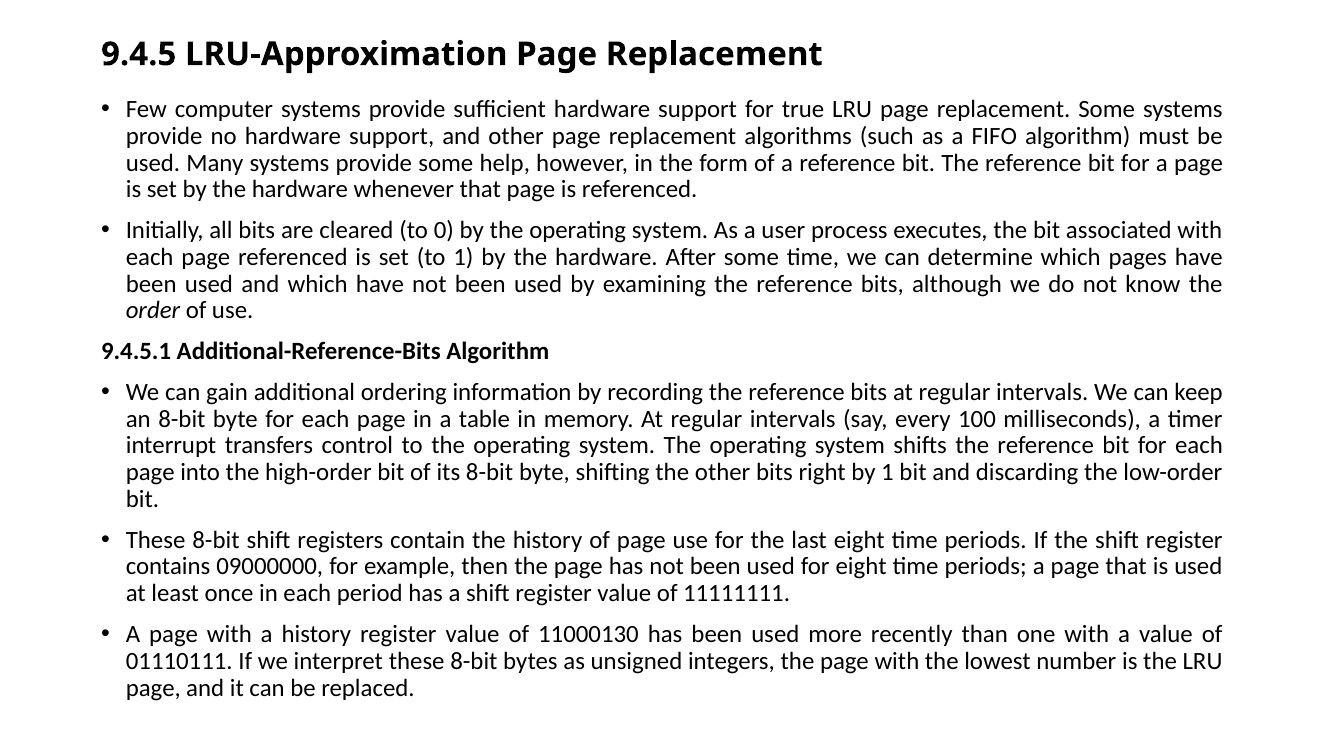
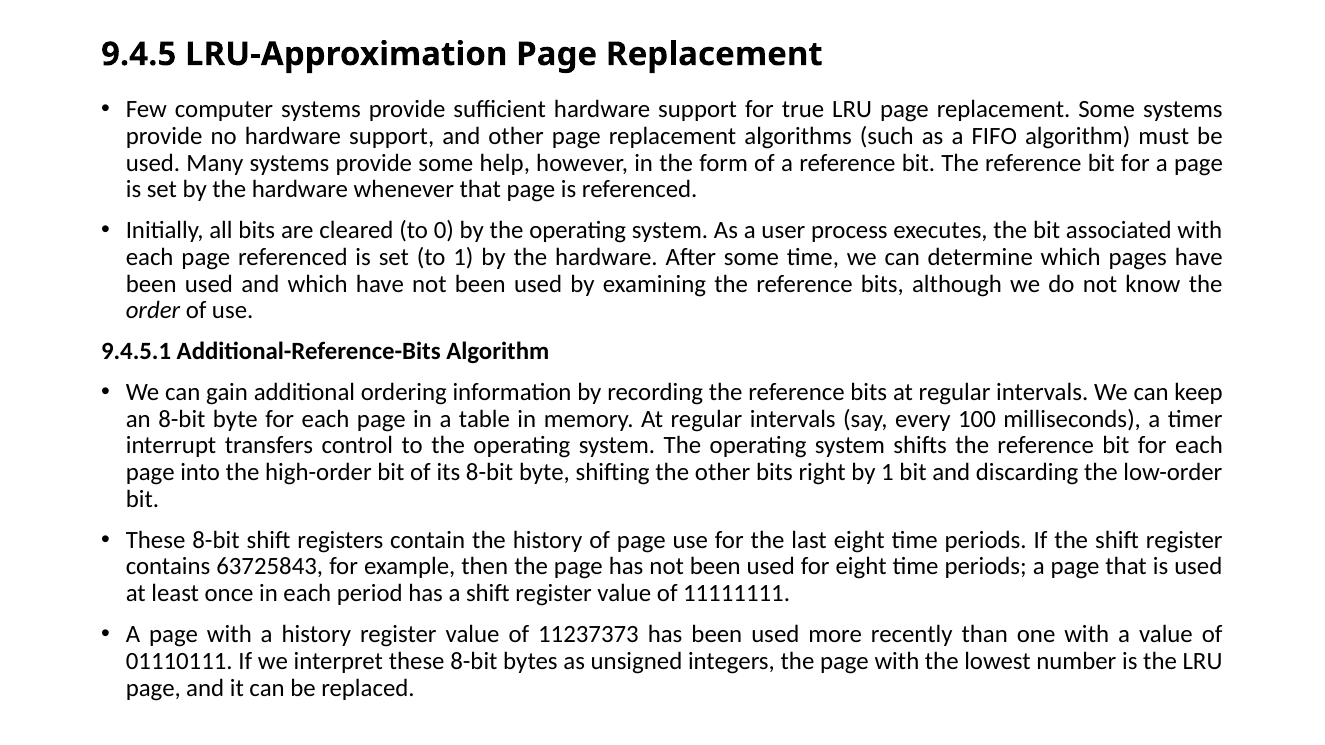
09000000: 09000000 -> 63725843
11000130: 11000130 -> 11237373
